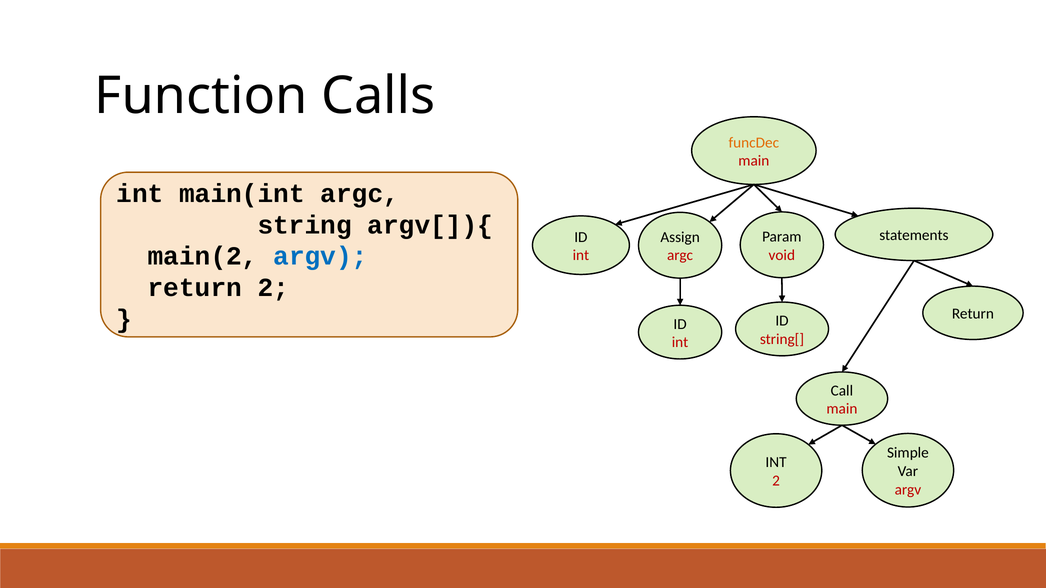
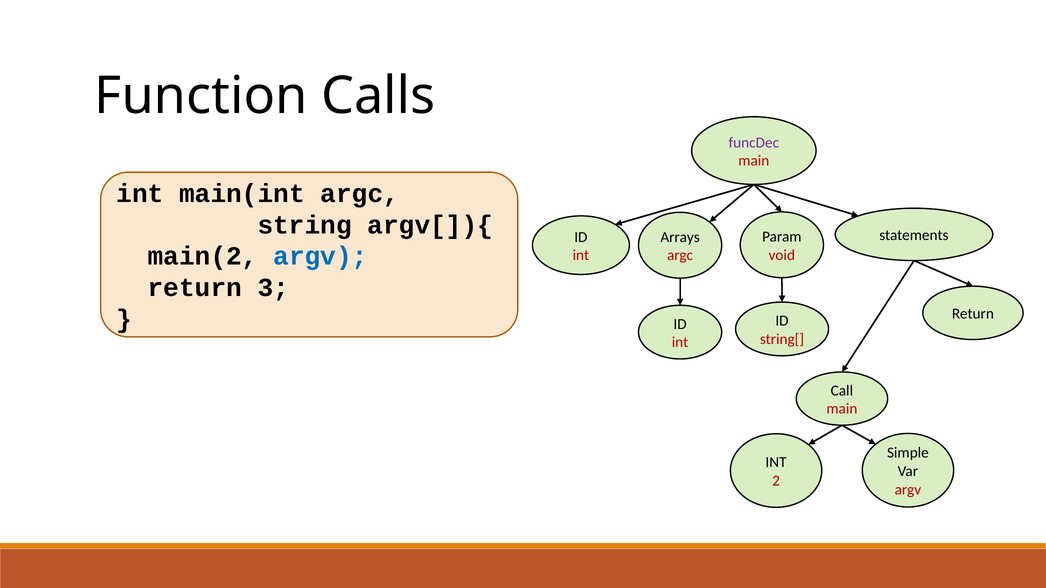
funcDec colour: orange -> purple
Assign: Assign -> Arrays
return 2: 2 -> 3
